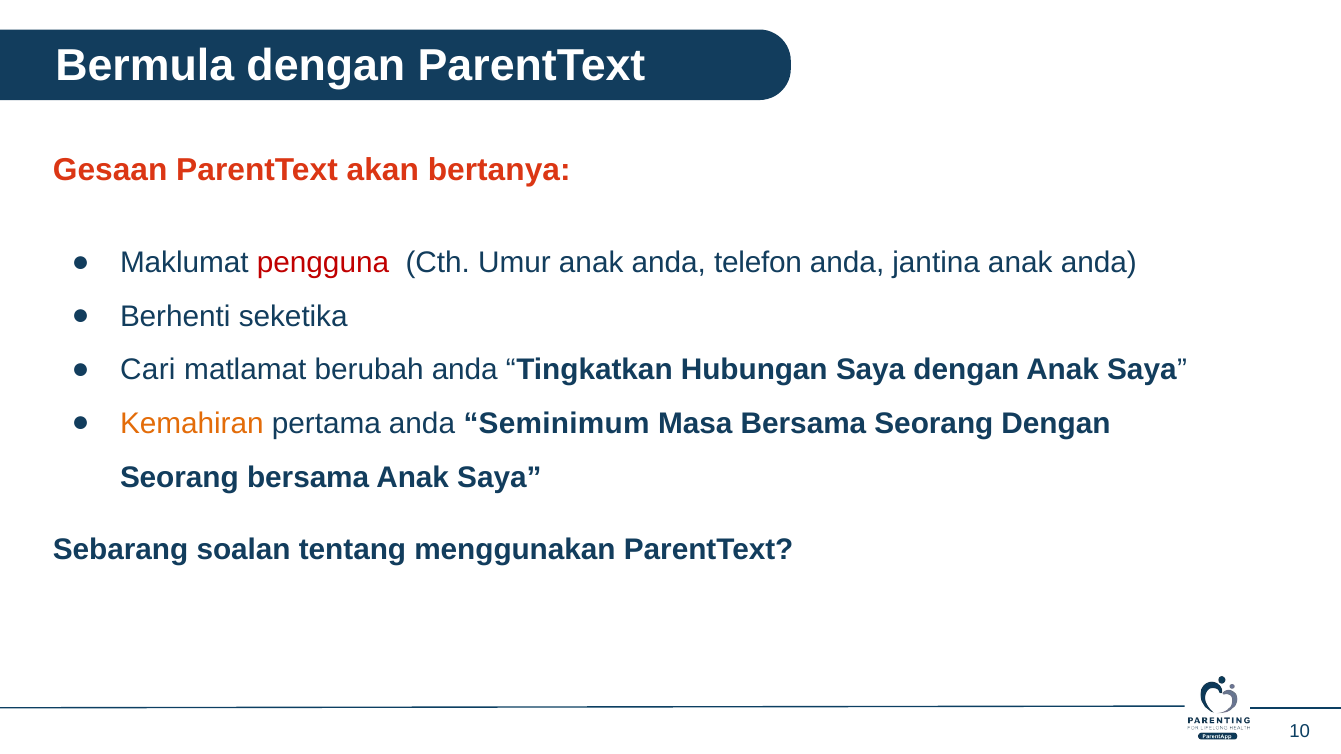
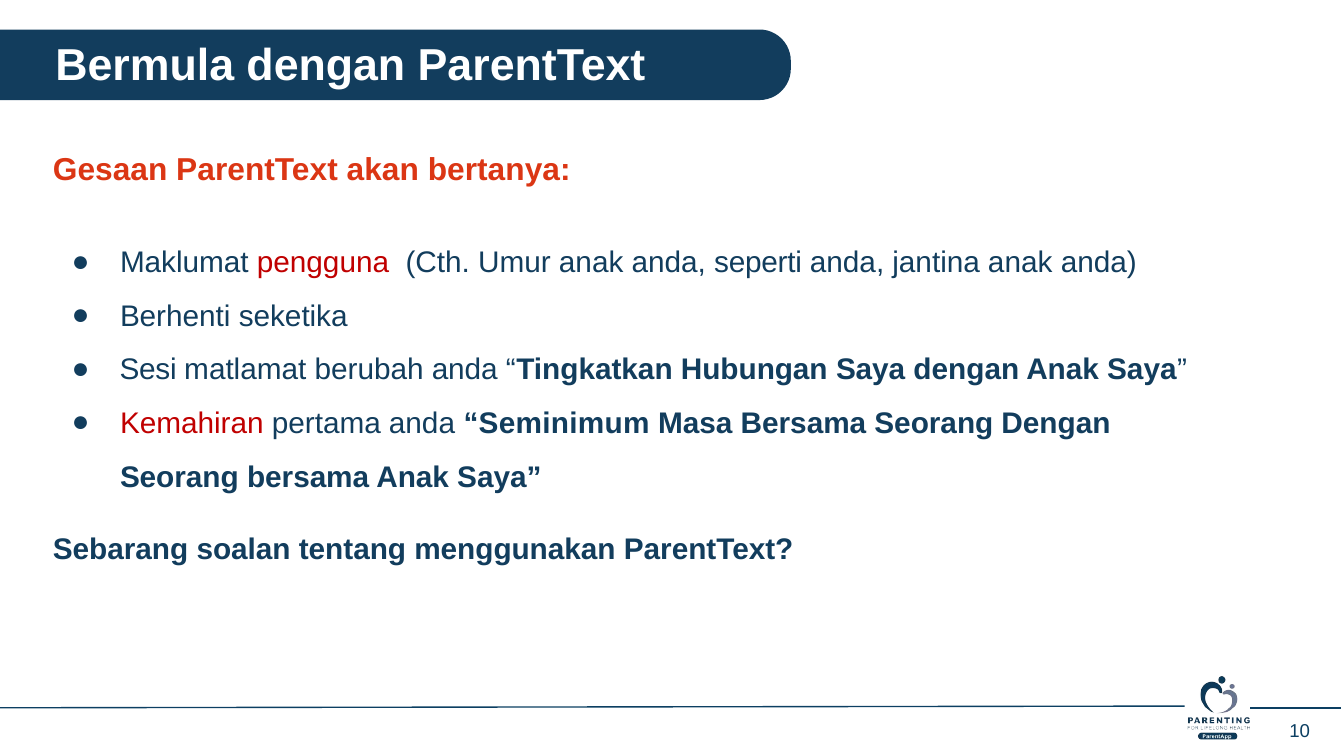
telefon: telefon -> seperti
Cari: Cari -> Sesi
Kemahiran colour: orange -> red
